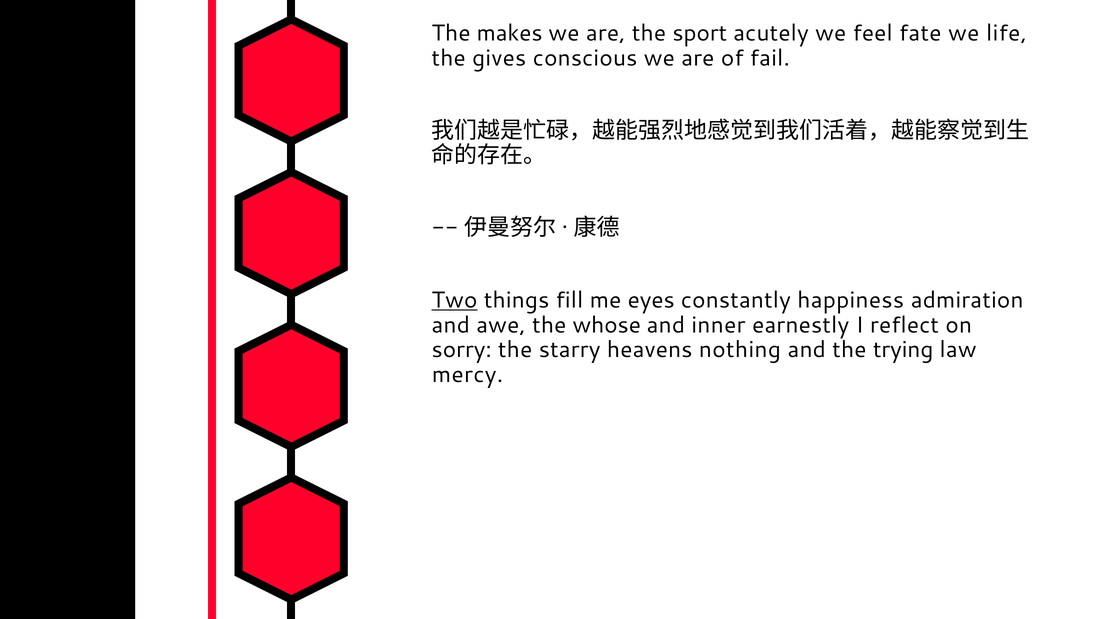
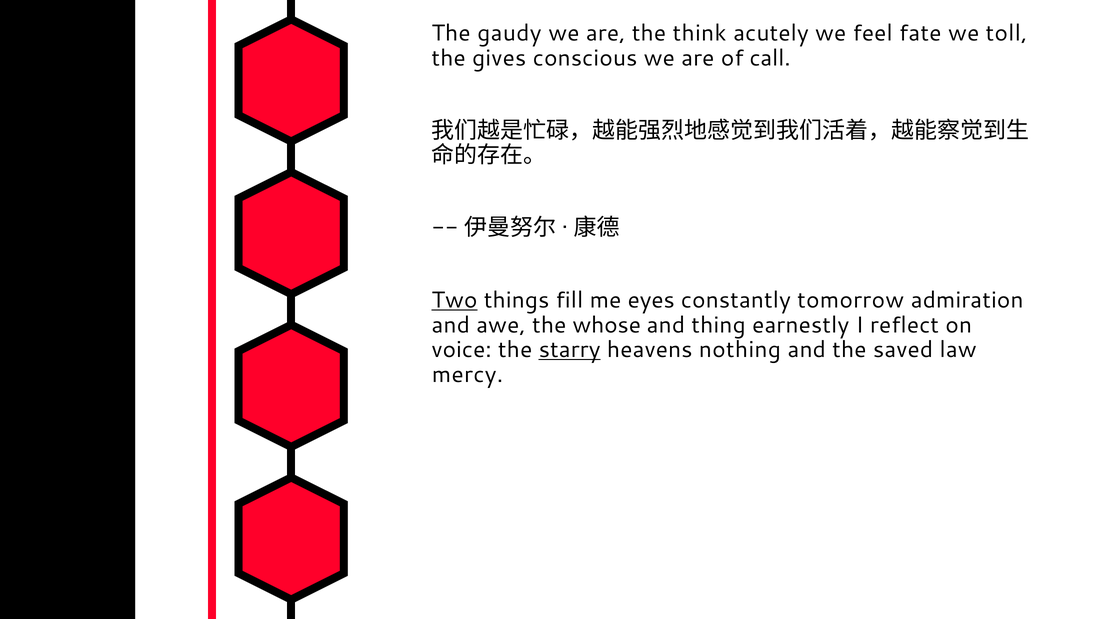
makes: makes -> gaudy
sport: sport -> think
life: life -> toll
fail: fail -> call
happiness: happiness -> tomorrow
inner: inner -> thing
sorry: sorry -> voice
starry underline: none -> present
trying: trying -> saved
